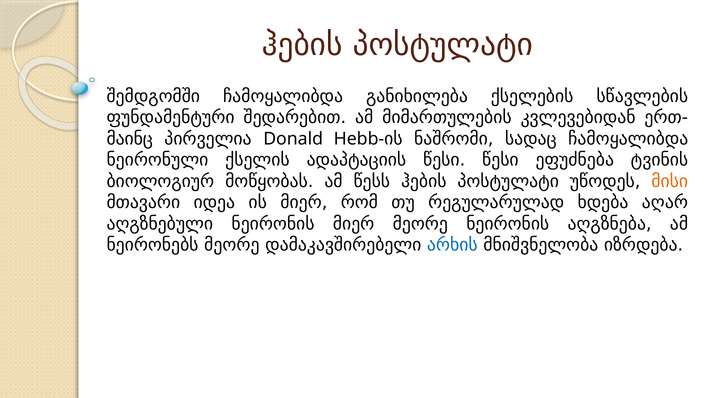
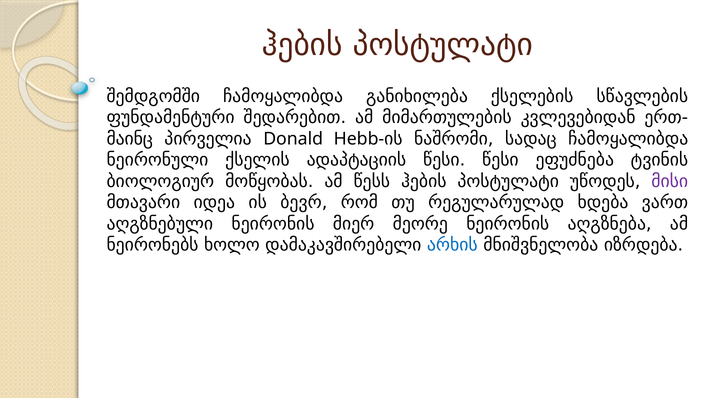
მისი colour: orange -> purple
ის მიერ: მიერ -> ბევრ
აღარ: აღარ -> ვართ
ნეირონებს მეორე: მეორე -> ხოლო
